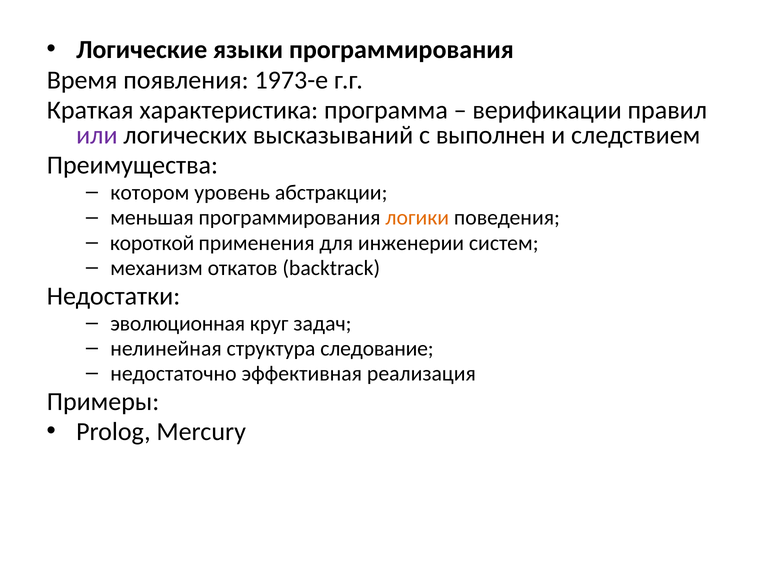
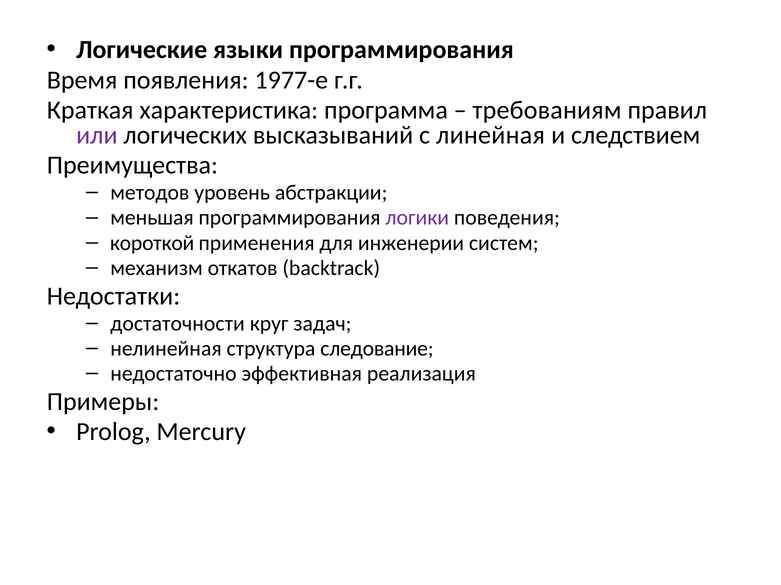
1973-е: 1973-е -> 1977-е
верификации: верификации -> требованиям
выполнен: выполнен -> линейная
котором: котором -> методов
логики colour: orange -> purple
эволюционная: эволюционная -> достаточности
